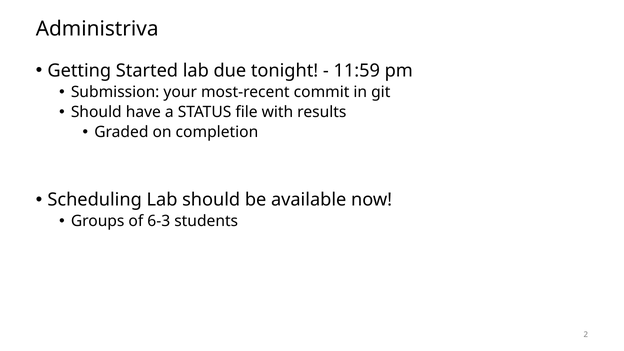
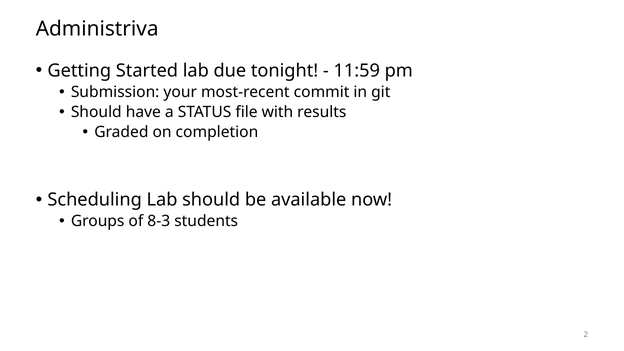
6-3: 6-3 -> 8-3
